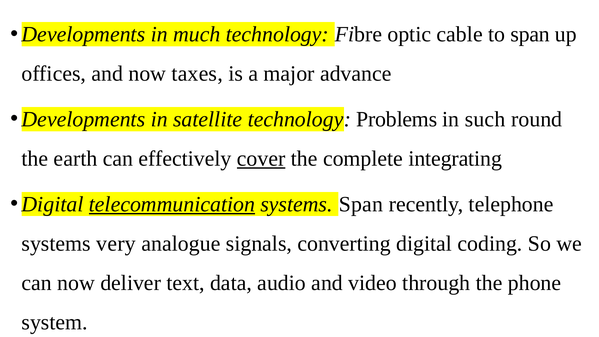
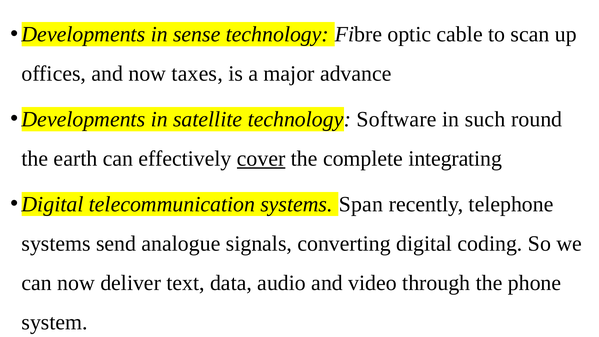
much: much -> sense
to span: span -> scan
Problems: Problems -> Software
telecommunication underline: present -> none
very: very -> send
